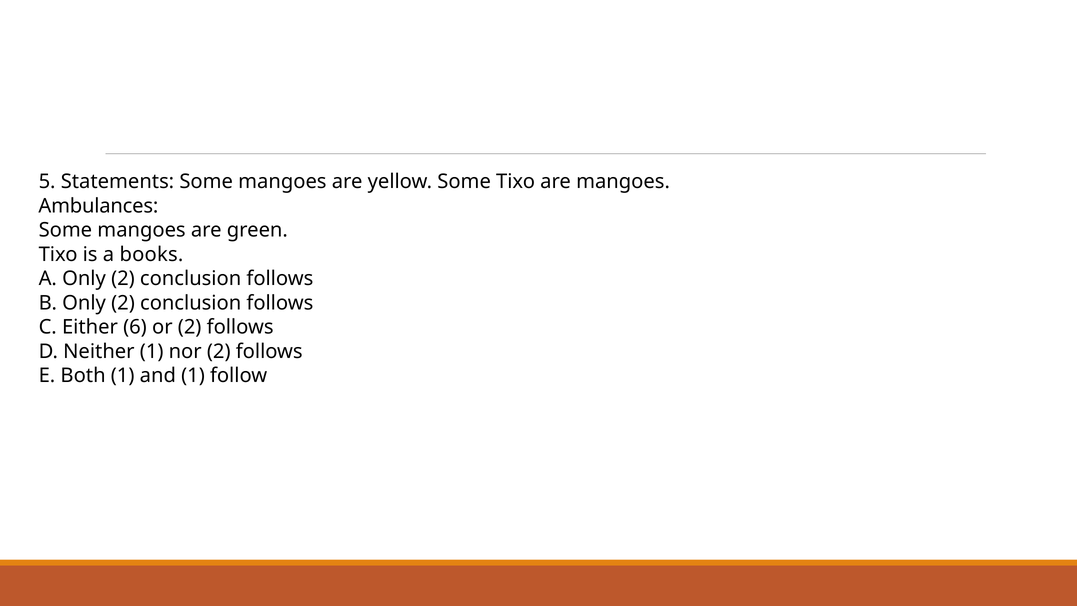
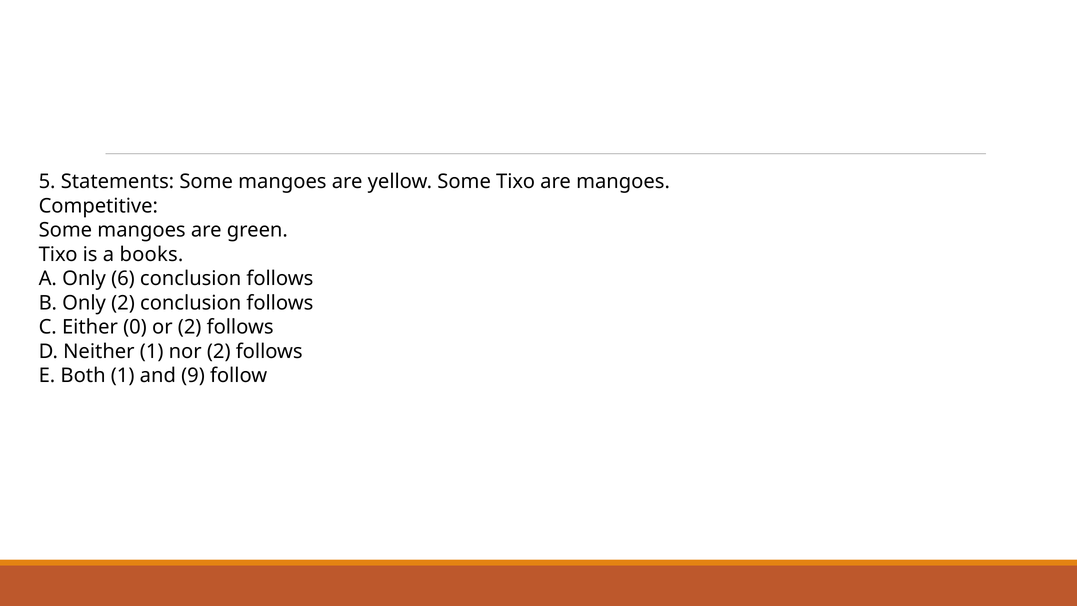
Ambulances: Ambulances -> Competitive
A Only 2: 2 -> 6
6: 6 -> 0
and 1: 1 -> 9
